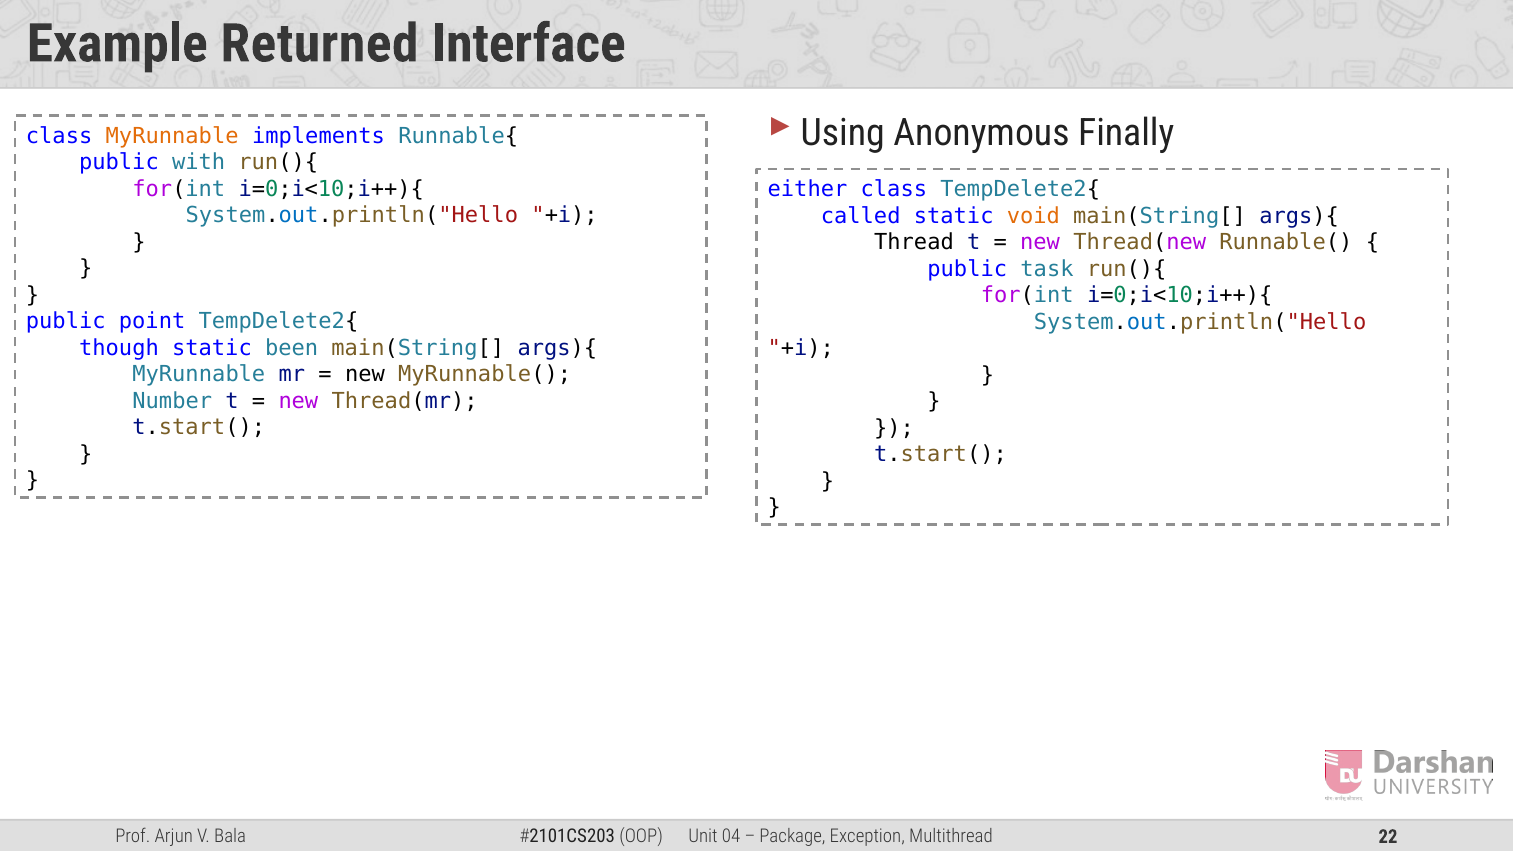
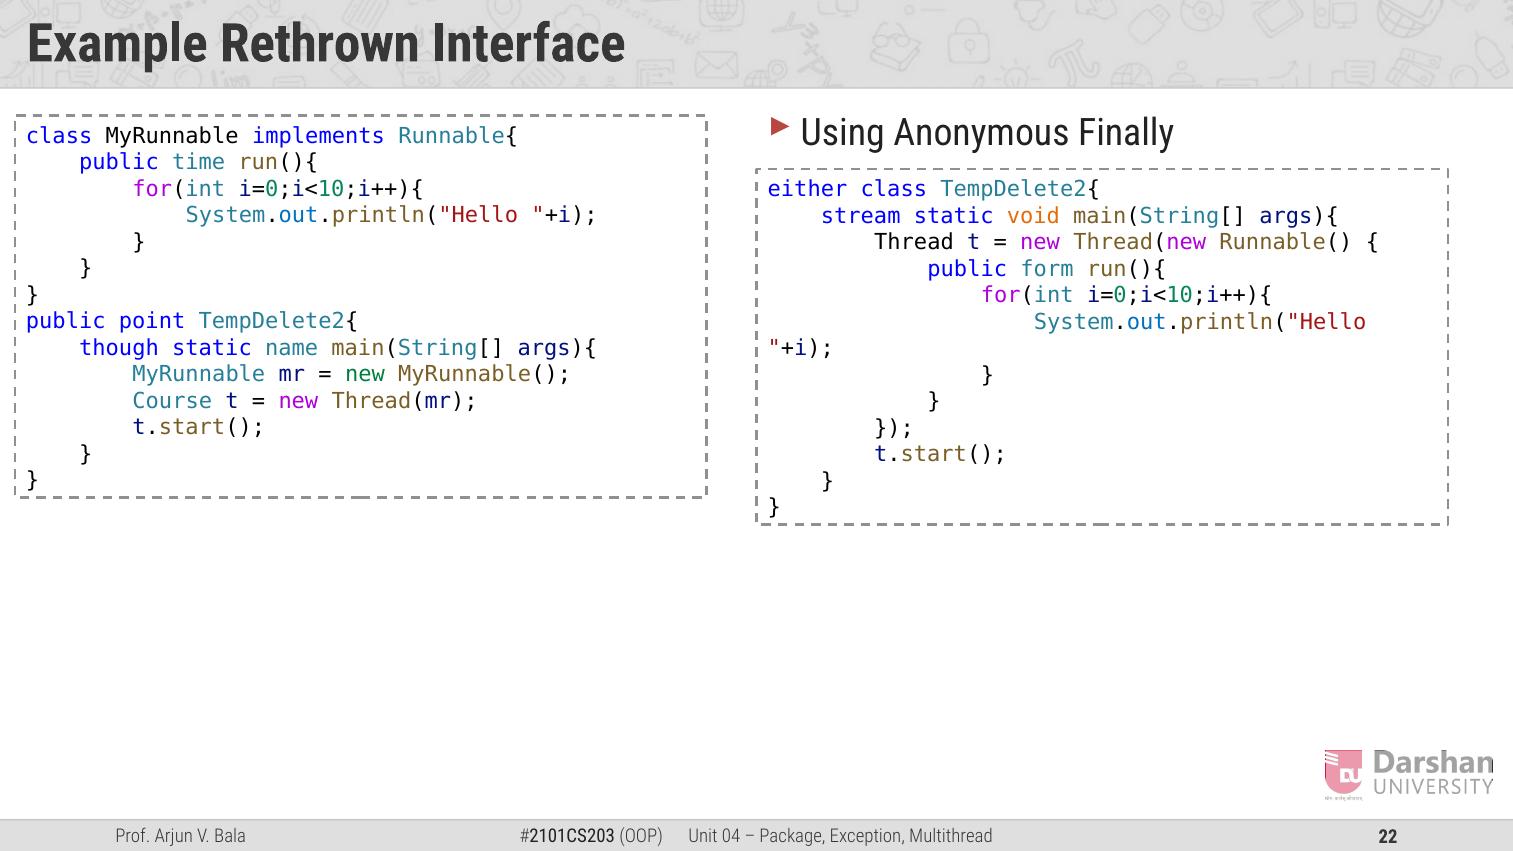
Returned: Returned -> Rethrown
MyRunnable at (172, 136) colour: orange -> black
with: with -> time
called: called -> stream
task: task -> form
been: been -> name
new at (365, 374) colour: black -> green
Number: Number -> Course
